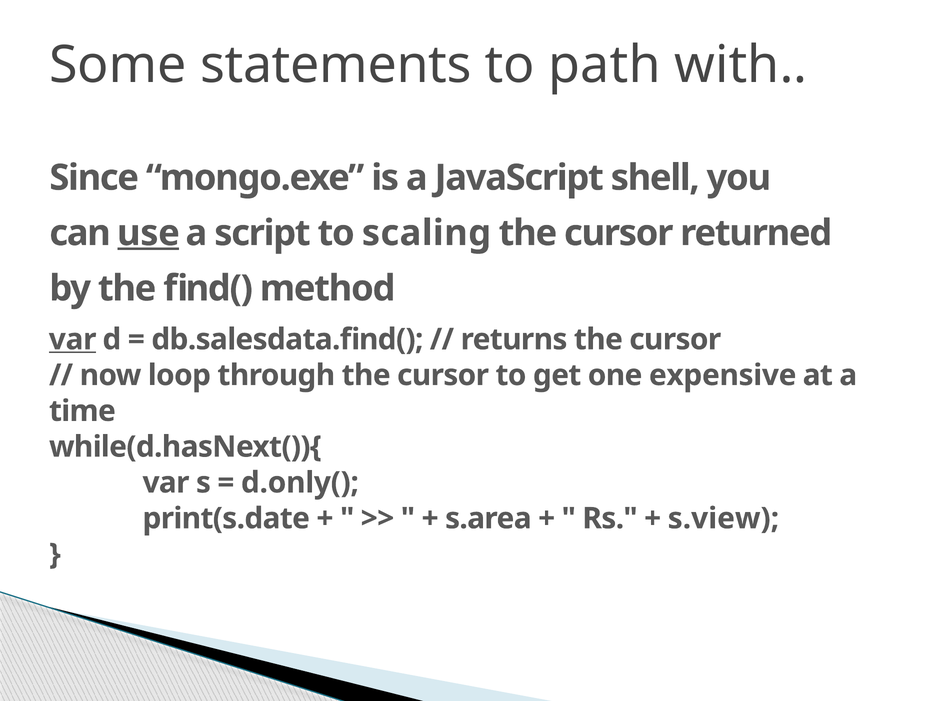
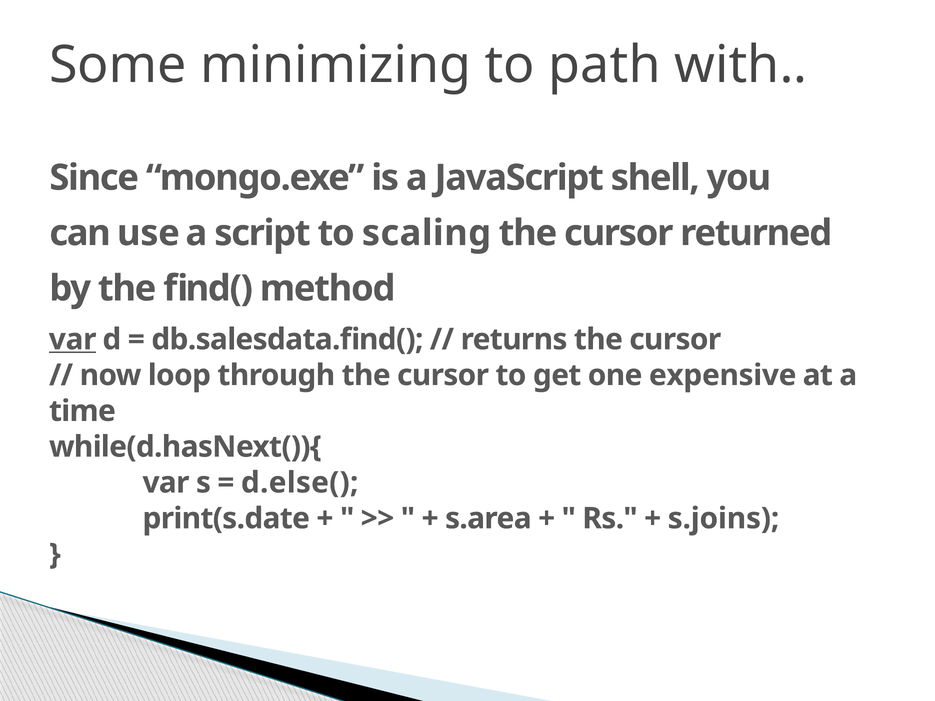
statements: statements -> minimizing
use underline: present -> none
d.only(: d.only( -> d.else(
s.view: s.view -> s.joins
